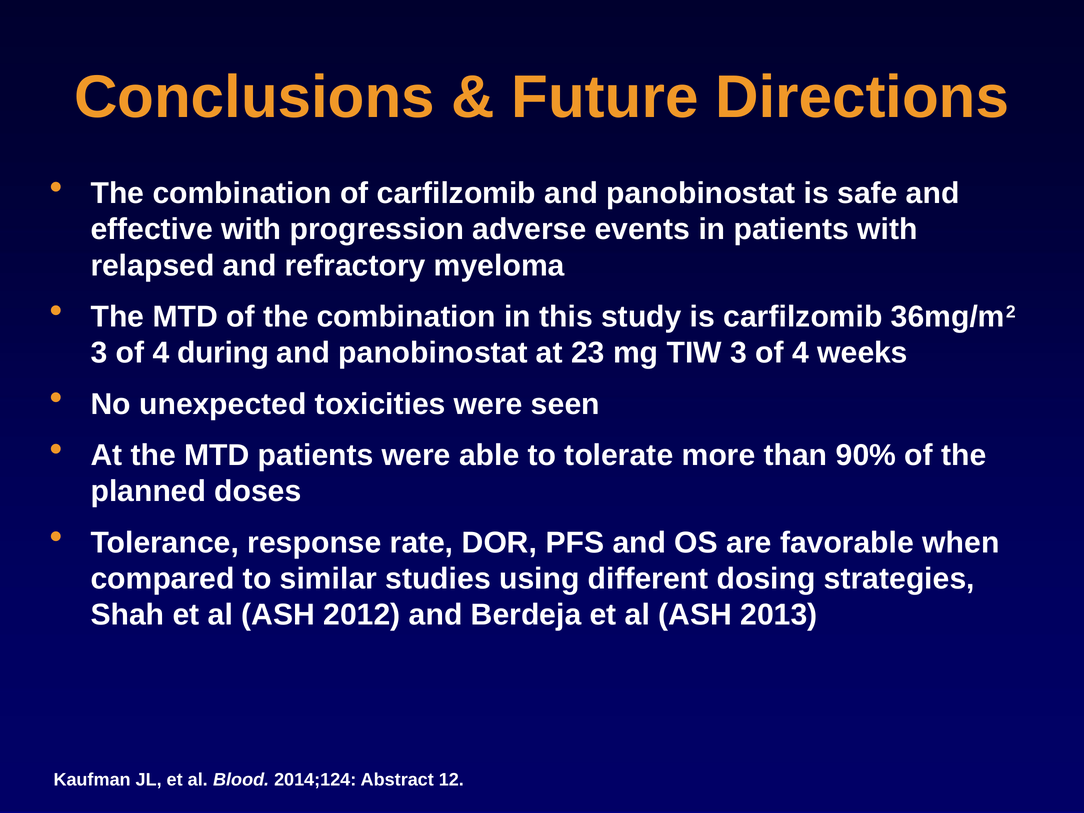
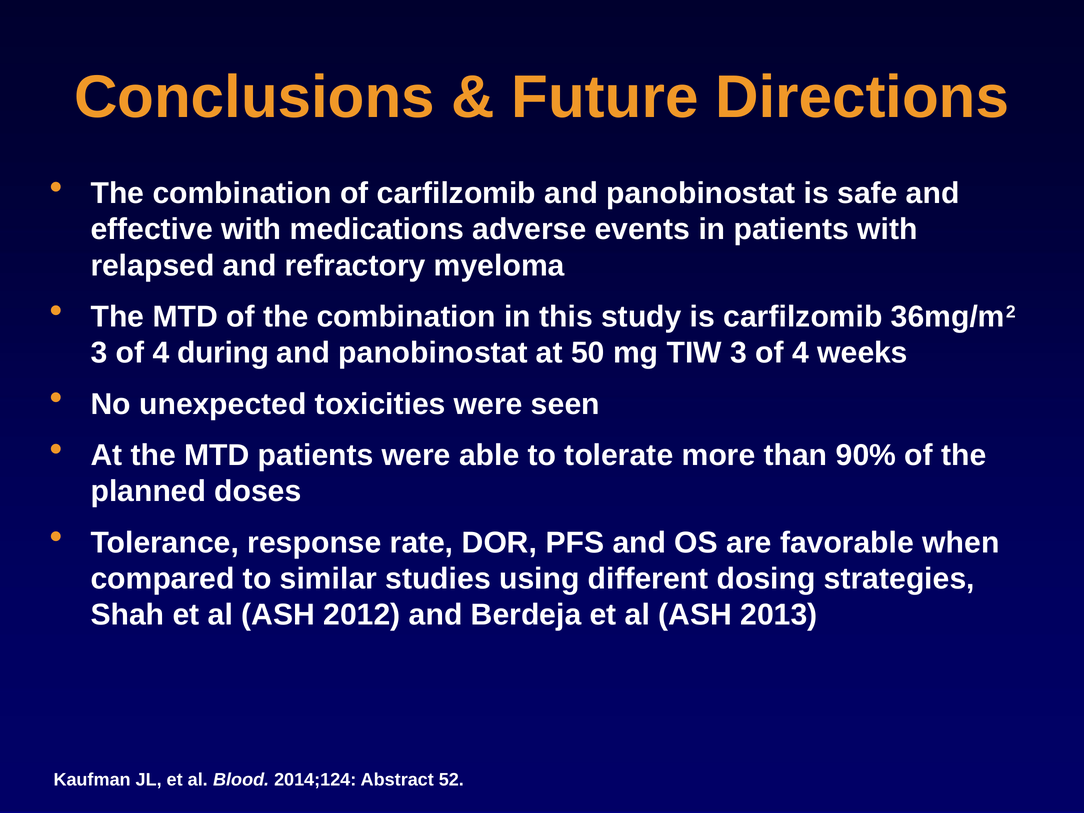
progression: progression -> medications
23: 23 -> 50
12: 12 -> 52
